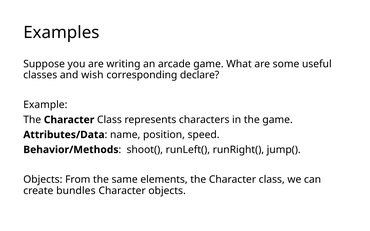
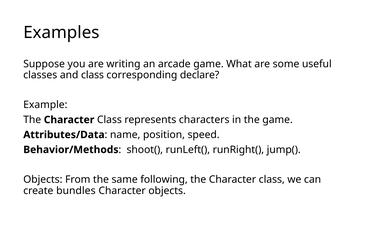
and wish: wish -> class
elements: elements -> following
